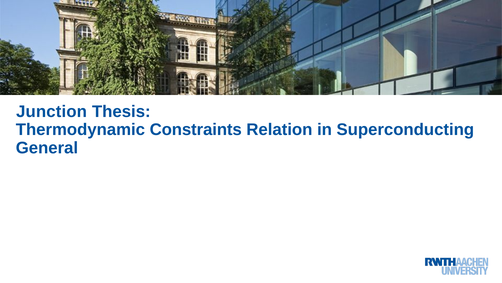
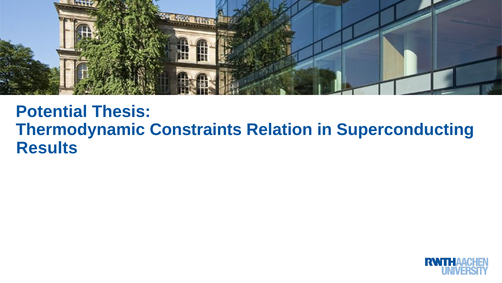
Junction: Junction -> Potential
General: General -> Results
